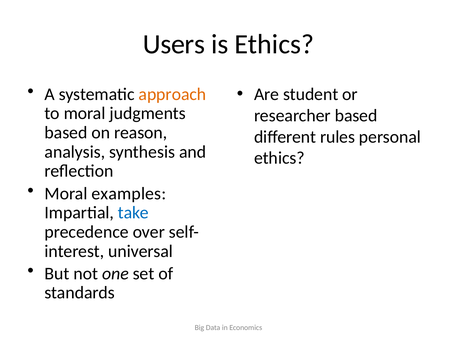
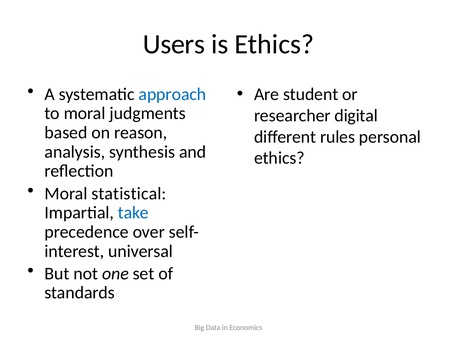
approach colour: orange -> blue
researcher based: based -> digital
examples: examples -> statistical
